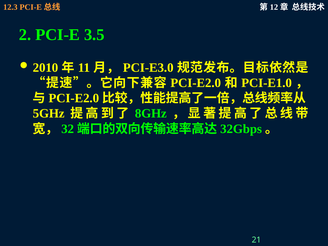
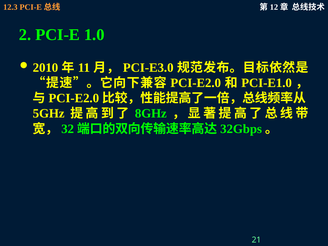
3.5: 3.5 -> 1.0
